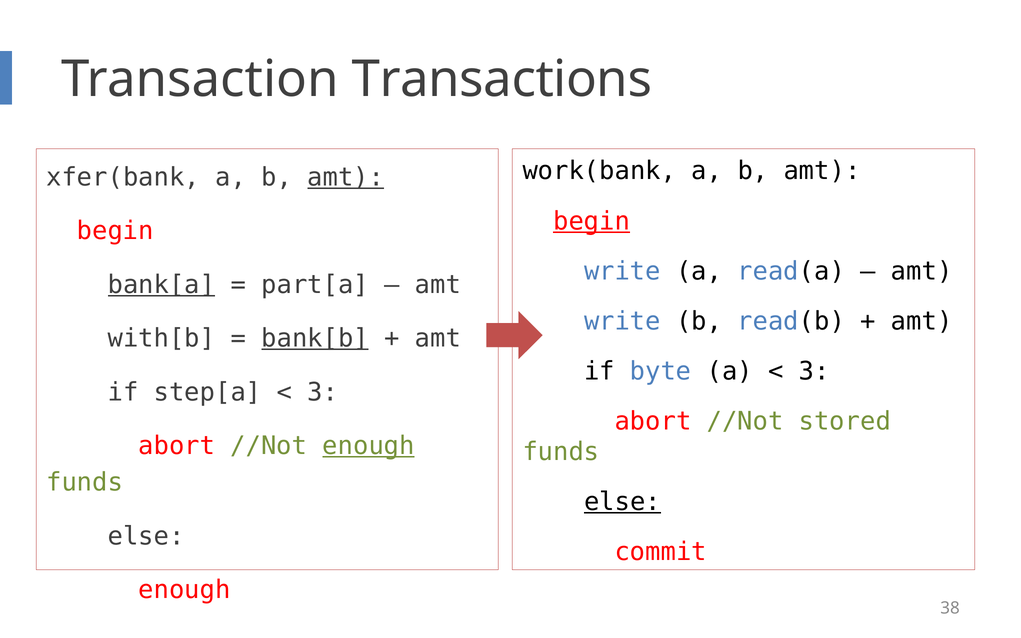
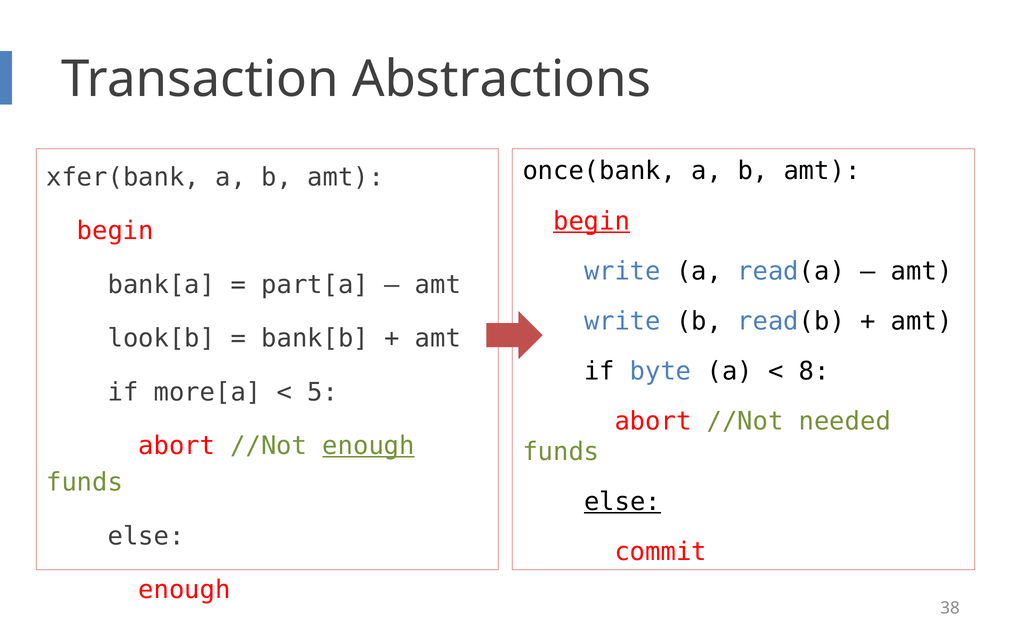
Transactions: Transactions -> Abstractions
work(bank: work(bank -> once(bank
amt at (346, 177) underline: present -> none
bank[a underline: present -> none
with[b: with[b -> look[b
bank[b underline: present -> none
3 at (814, 371): 3 -> 8
step[a: step[a -> more[a
3 at (323, 392): 3 -> 5
stored: stored -> needed
